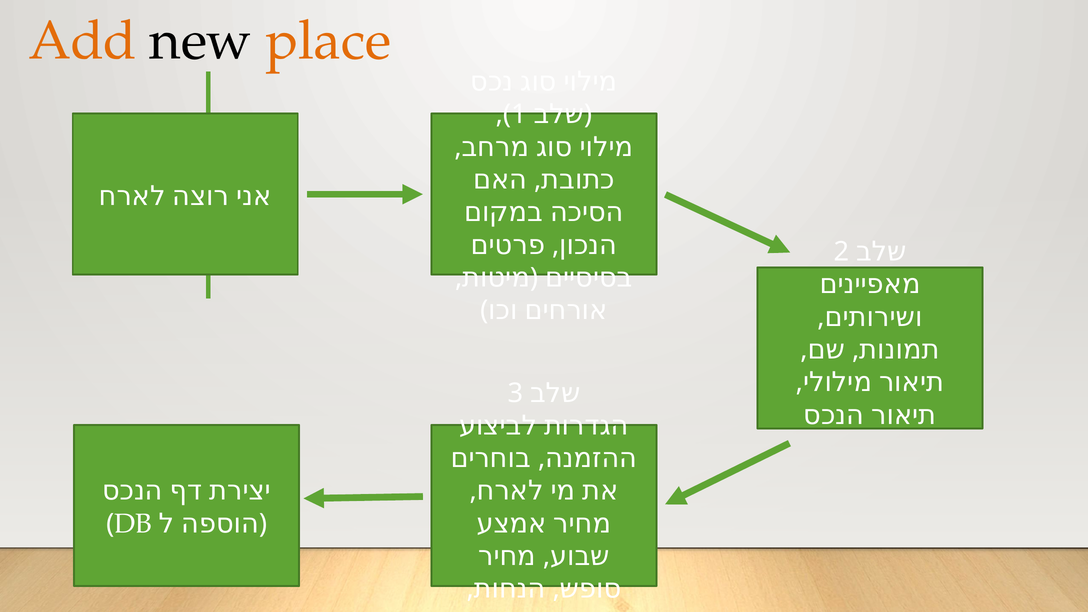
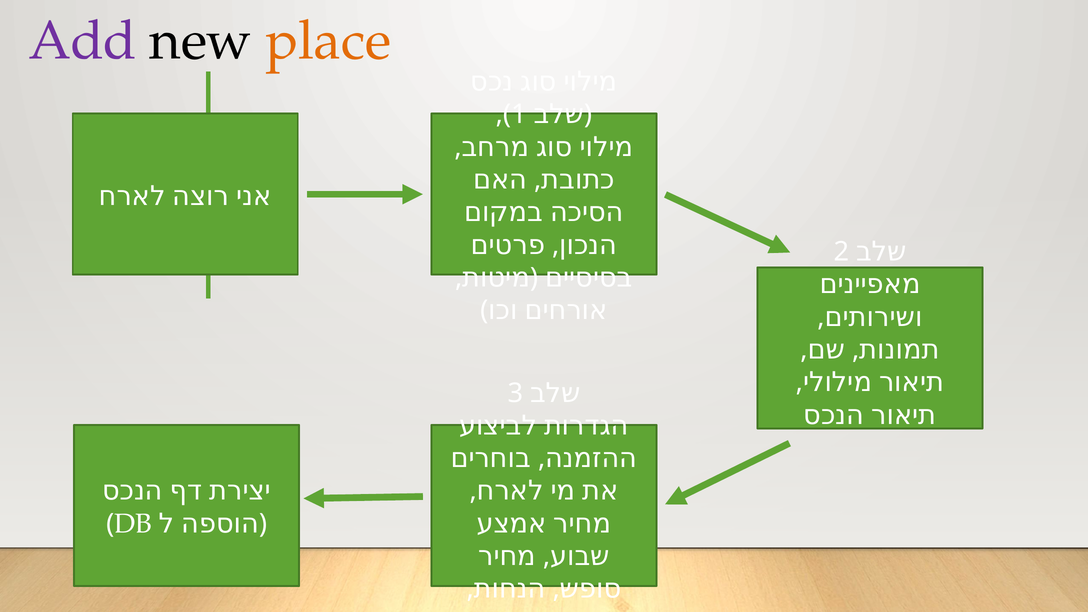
Add colour: orange -> purple
